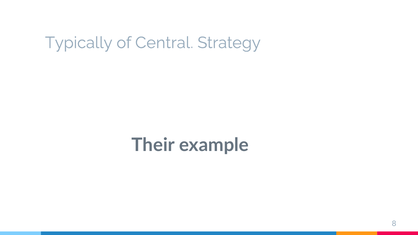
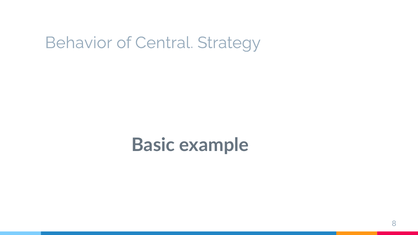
Typically: Typically -> Behavior
Their: Their -> Basic
